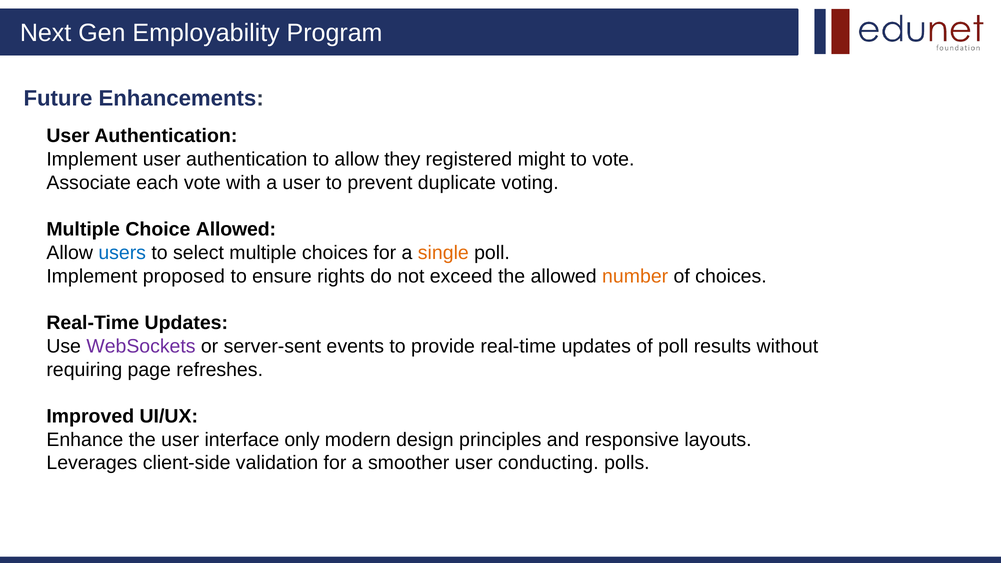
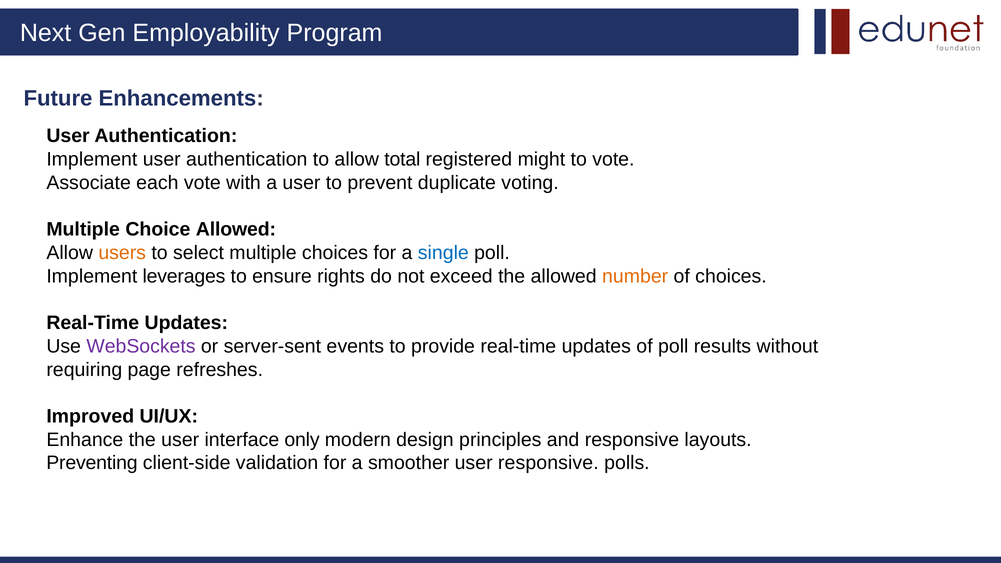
they: they -> total
users colour: blue -> orange
single colour: orange -> blue
proposed: proposed -> leverages
Leverages: Leverages -> Preventing
user conducting: conducting -> responsive
